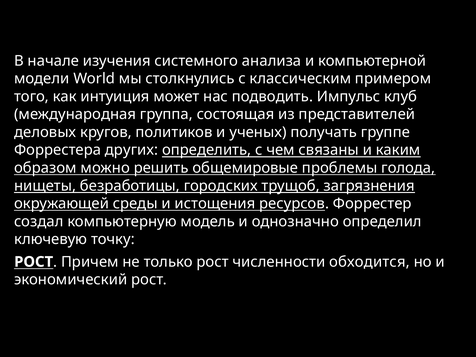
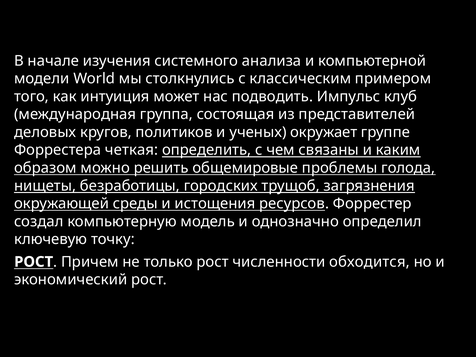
получать: получать -> окружает
других: других -> четкая
